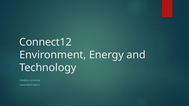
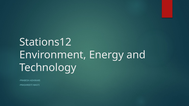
Connect12: Connect12 -> Stations12
